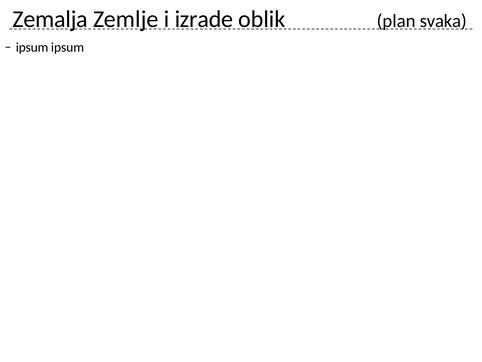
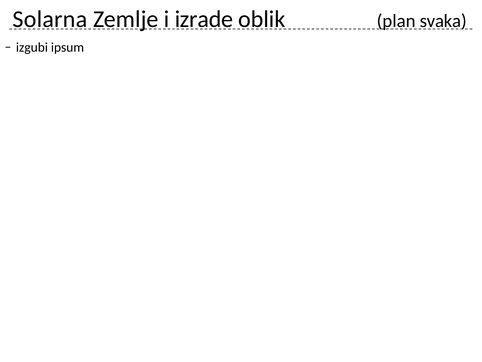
Zemalja: Zemalja -> Solarna
ipsum at (32, 47): ipsum -> izgubi
